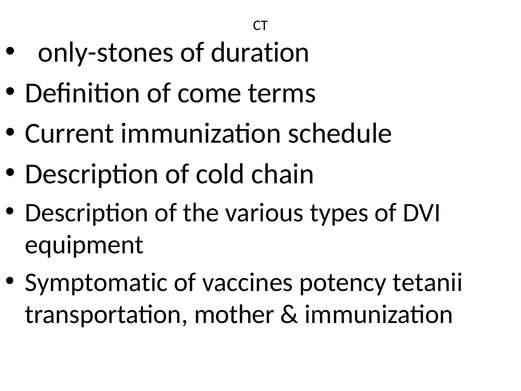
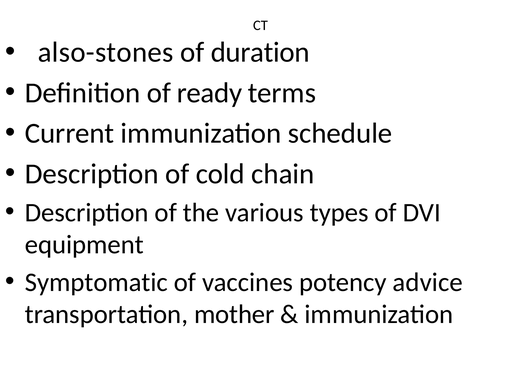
only-stones: only-stones -> also-stones
come: come -> ready
tetanii: tetanii -> advice
